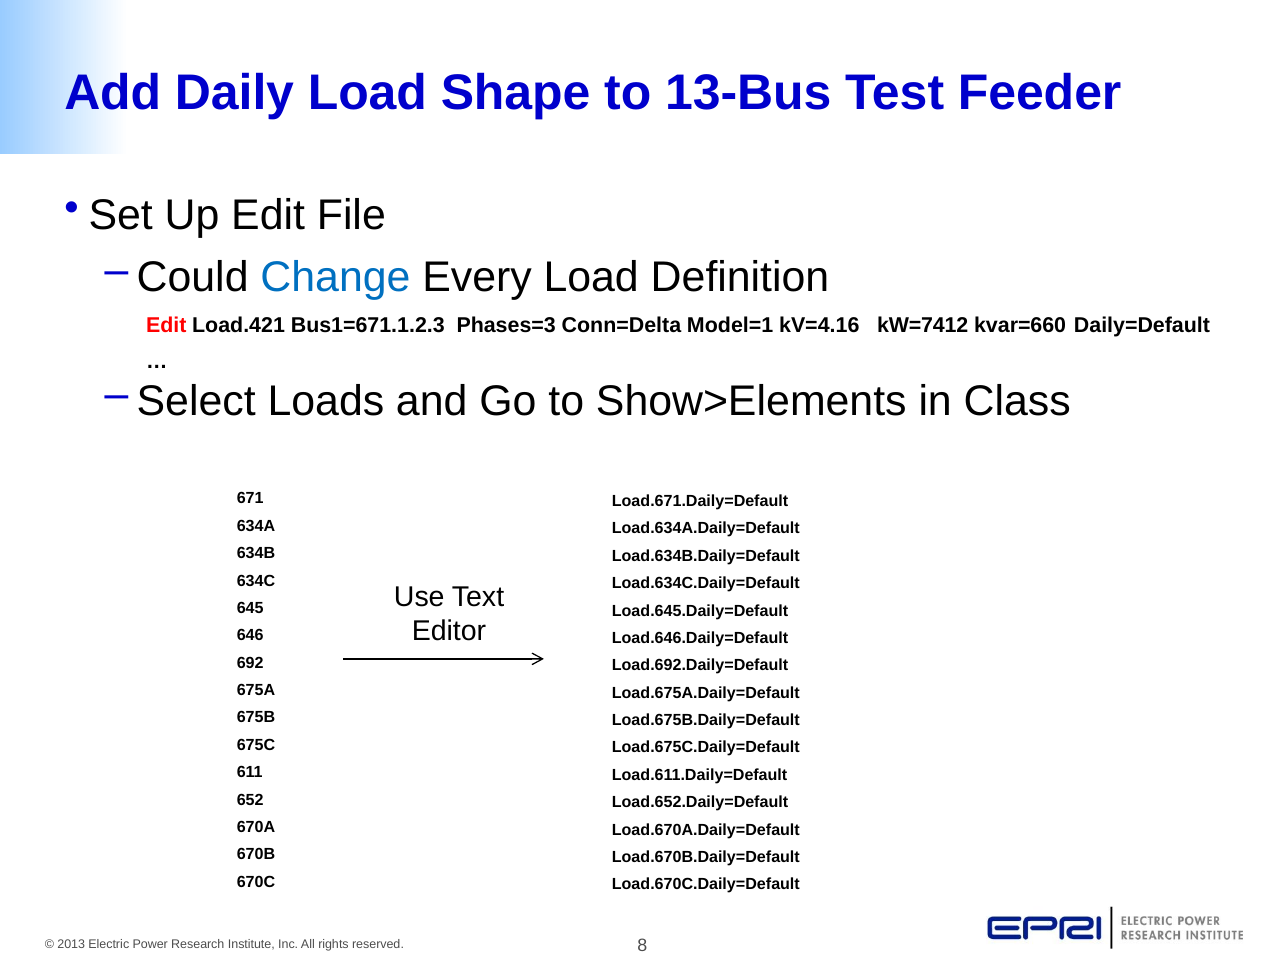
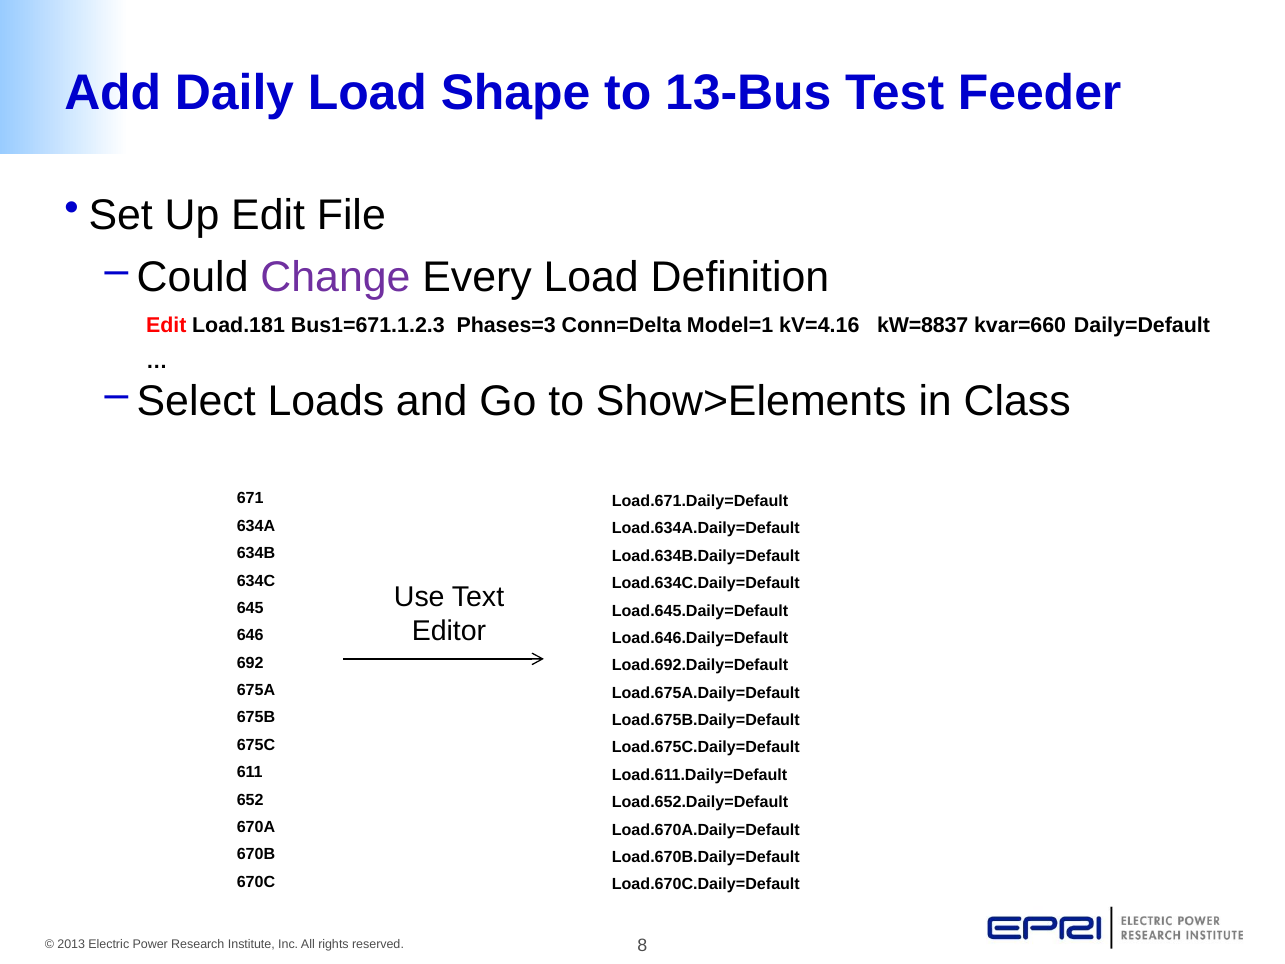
Change colour: blue -> purple
Load.421: Load.421 -> Load.181
kW=7412: kW=7412 -> kW=8837
